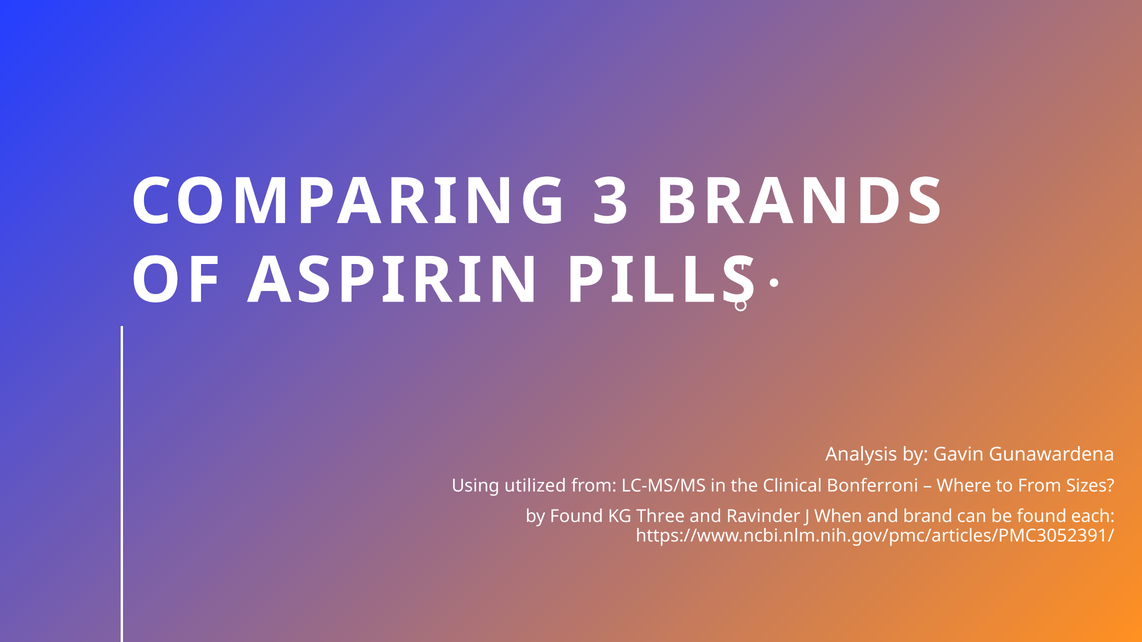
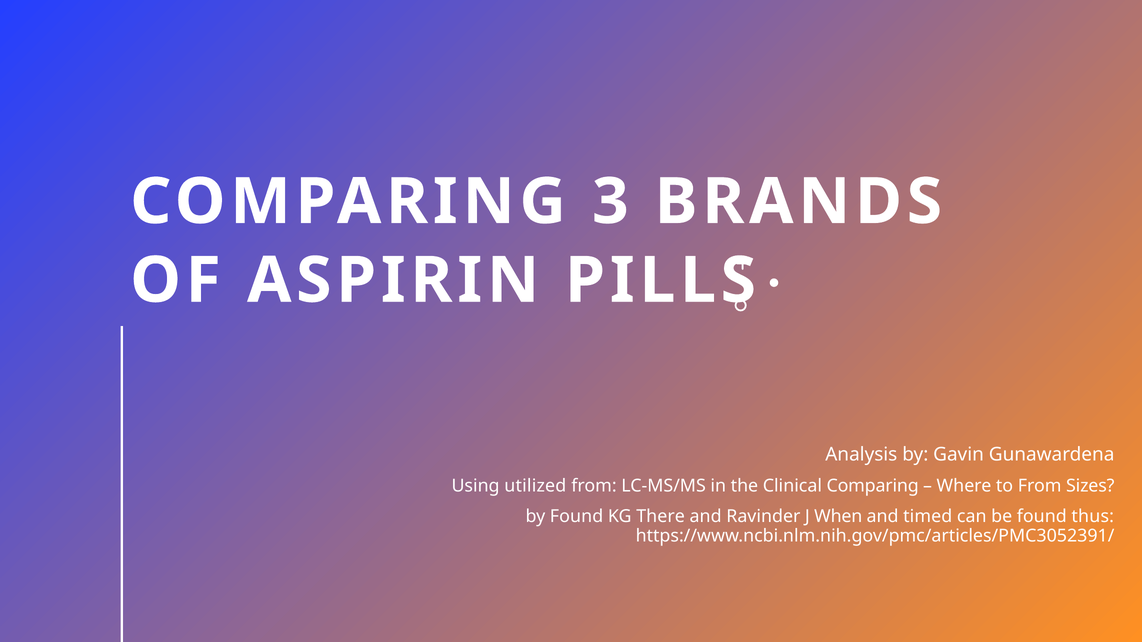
Clinical Bonferroni: Bonferroni -> Comparing
Three: Three -> There
brand: brand -> timed
each: each -> thus
